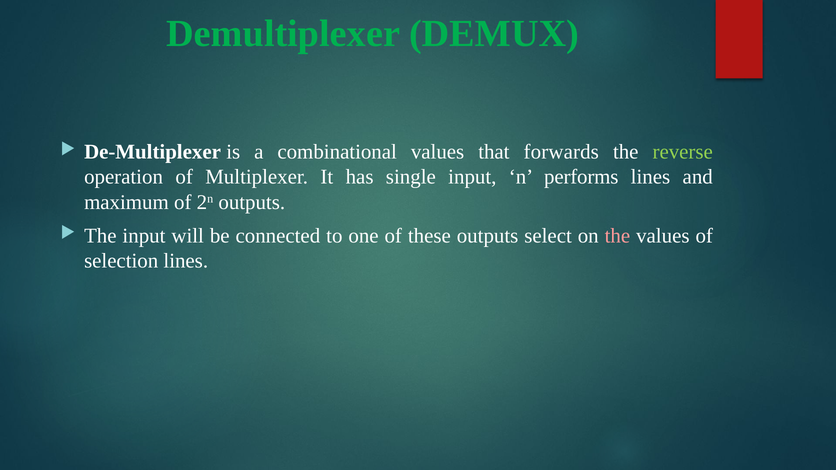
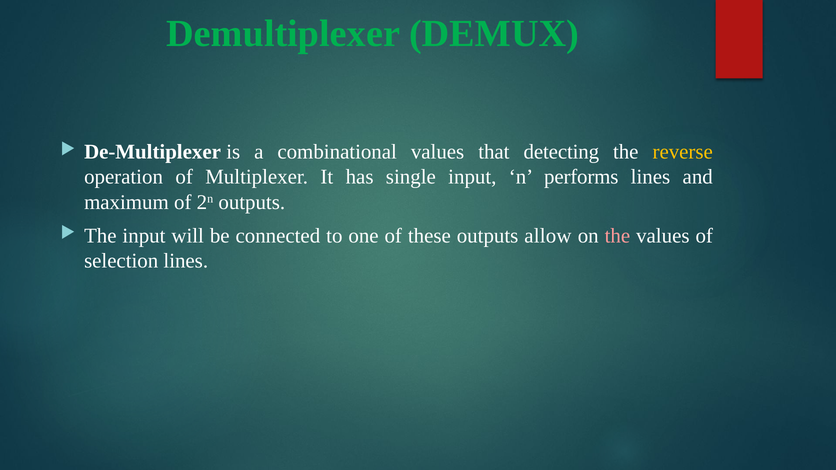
forwards: forwards -> detecting
reverse colour: light green -> yellow
select: select -> allow
